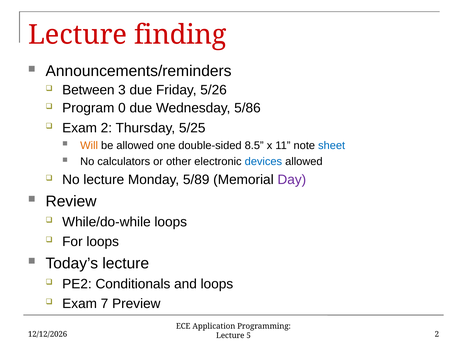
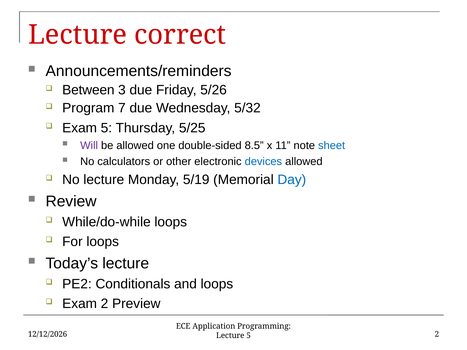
finding: finding -> correct
0: 0 -> 7
5/86: 5/86 -> 5/32
Exam 2: 2 -> 5
Will colour: orange -> purple
5/89: 5/89 -> 5/19
Day colour: purple -> blue
Exam 7: 7 -> 2
